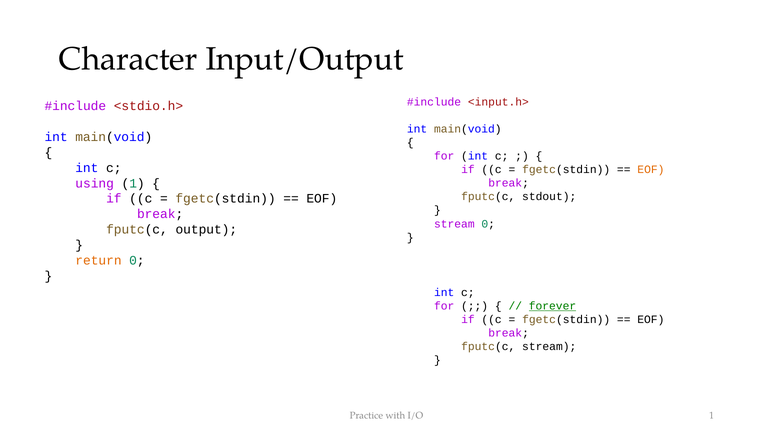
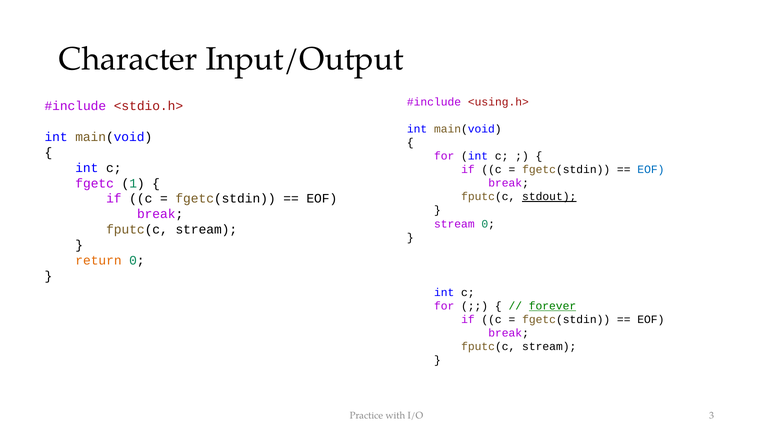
<input.h>: <input.h> -> <using.h>
EOF at (651, 170) colour: orange -> blue
using: using -> fgetc
stdout underline: none -> present
output at (206, 230): output -> stream
I/O 1: 1 -> 3
